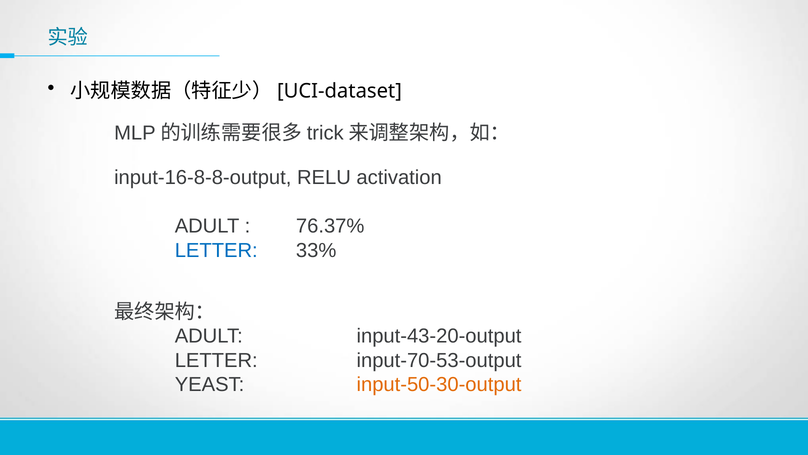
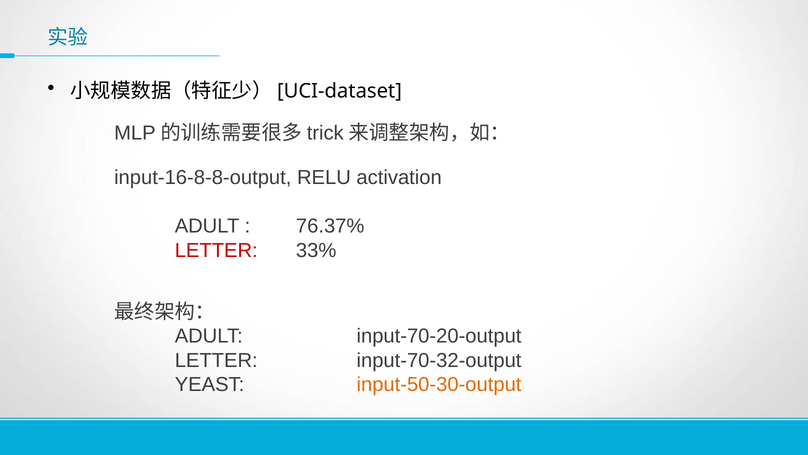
LETTER at (216, 250) colour: blue -> red
input-43-20-output: input-43-20-output -> input-70-20-output
input-70-53-output: input-70-53-output -> input-70-32-output
